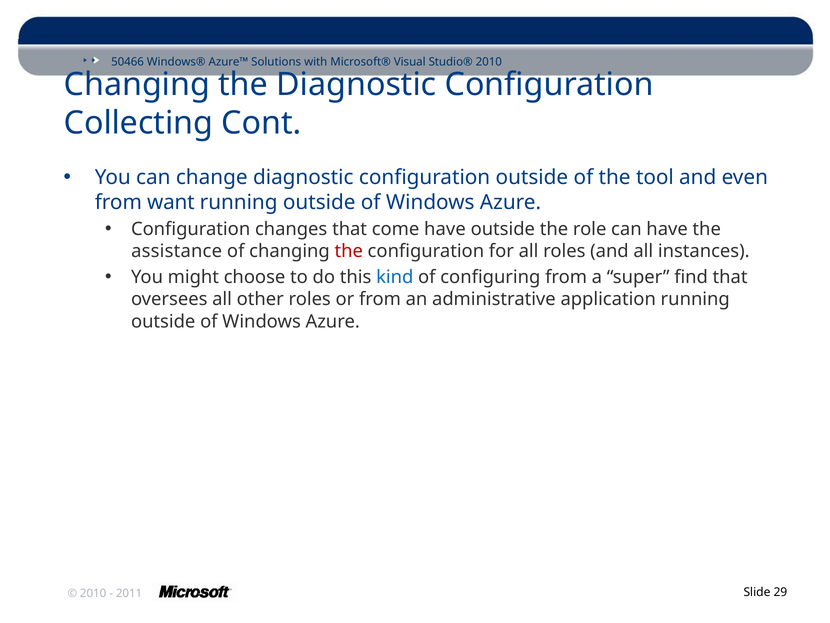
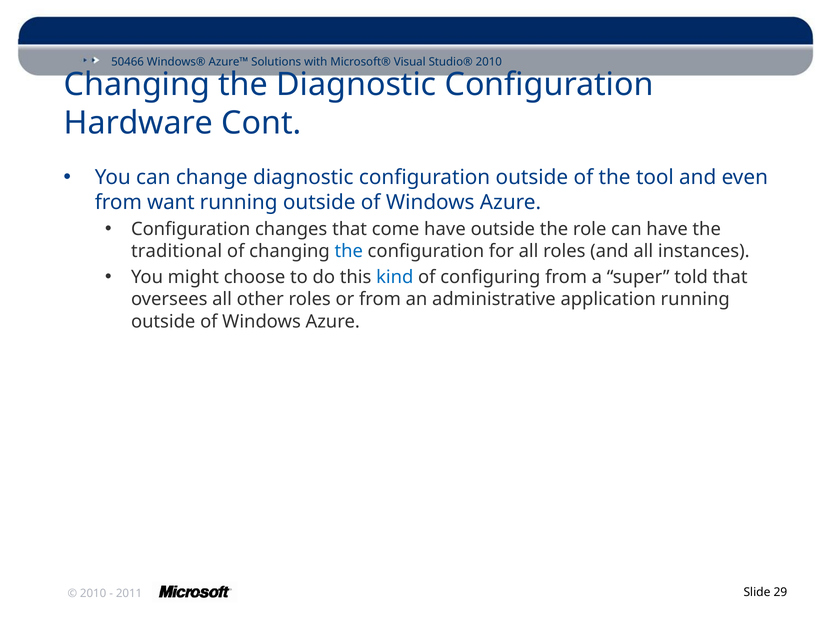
Collecting: Collecting -> Hardware
assistance: assistance -> traditional
the at (349, 251) colour: red -> blue
find: find -> told
